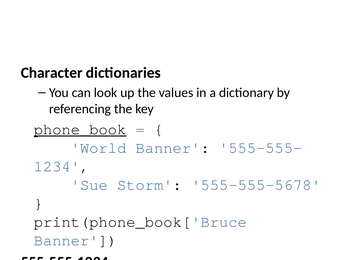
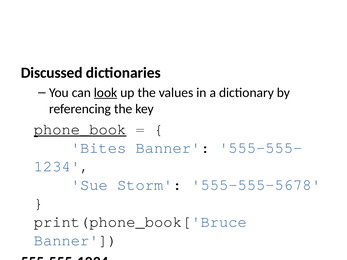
Character: Character -> Discussed
look underline: none -> present
World: World -> Bites
